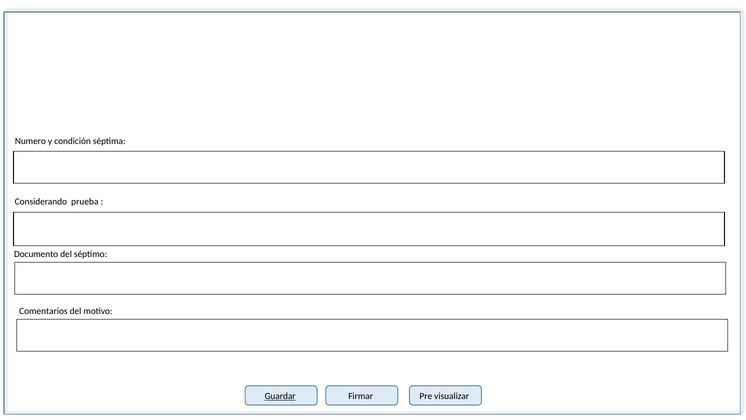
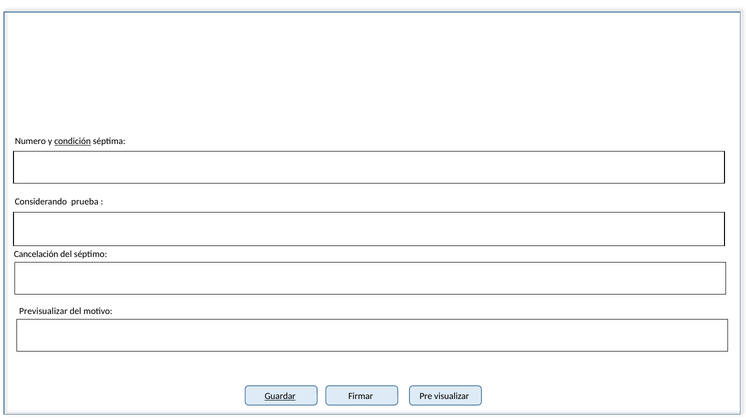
condición underline: none -> present
Documento: Documento -> Cancelación
Comentarios: Comentarios -> Previsualizar
